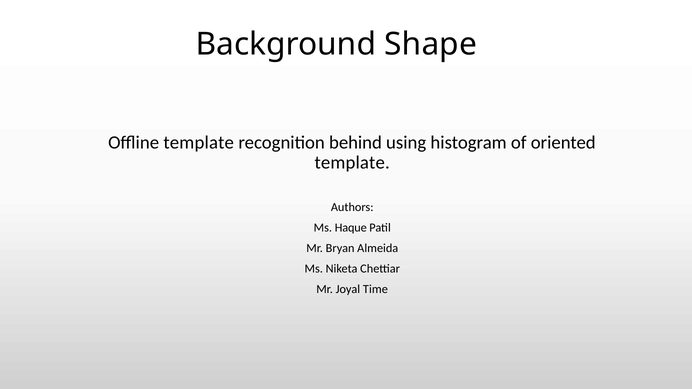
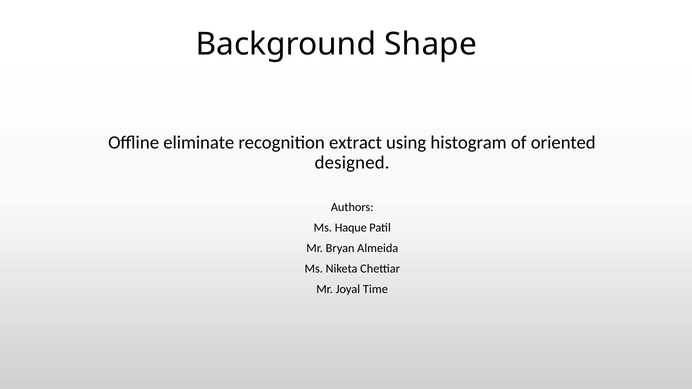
Offline template: template -> eliminate
behind: behind -> extract
template at (352, 163): template -> designed
